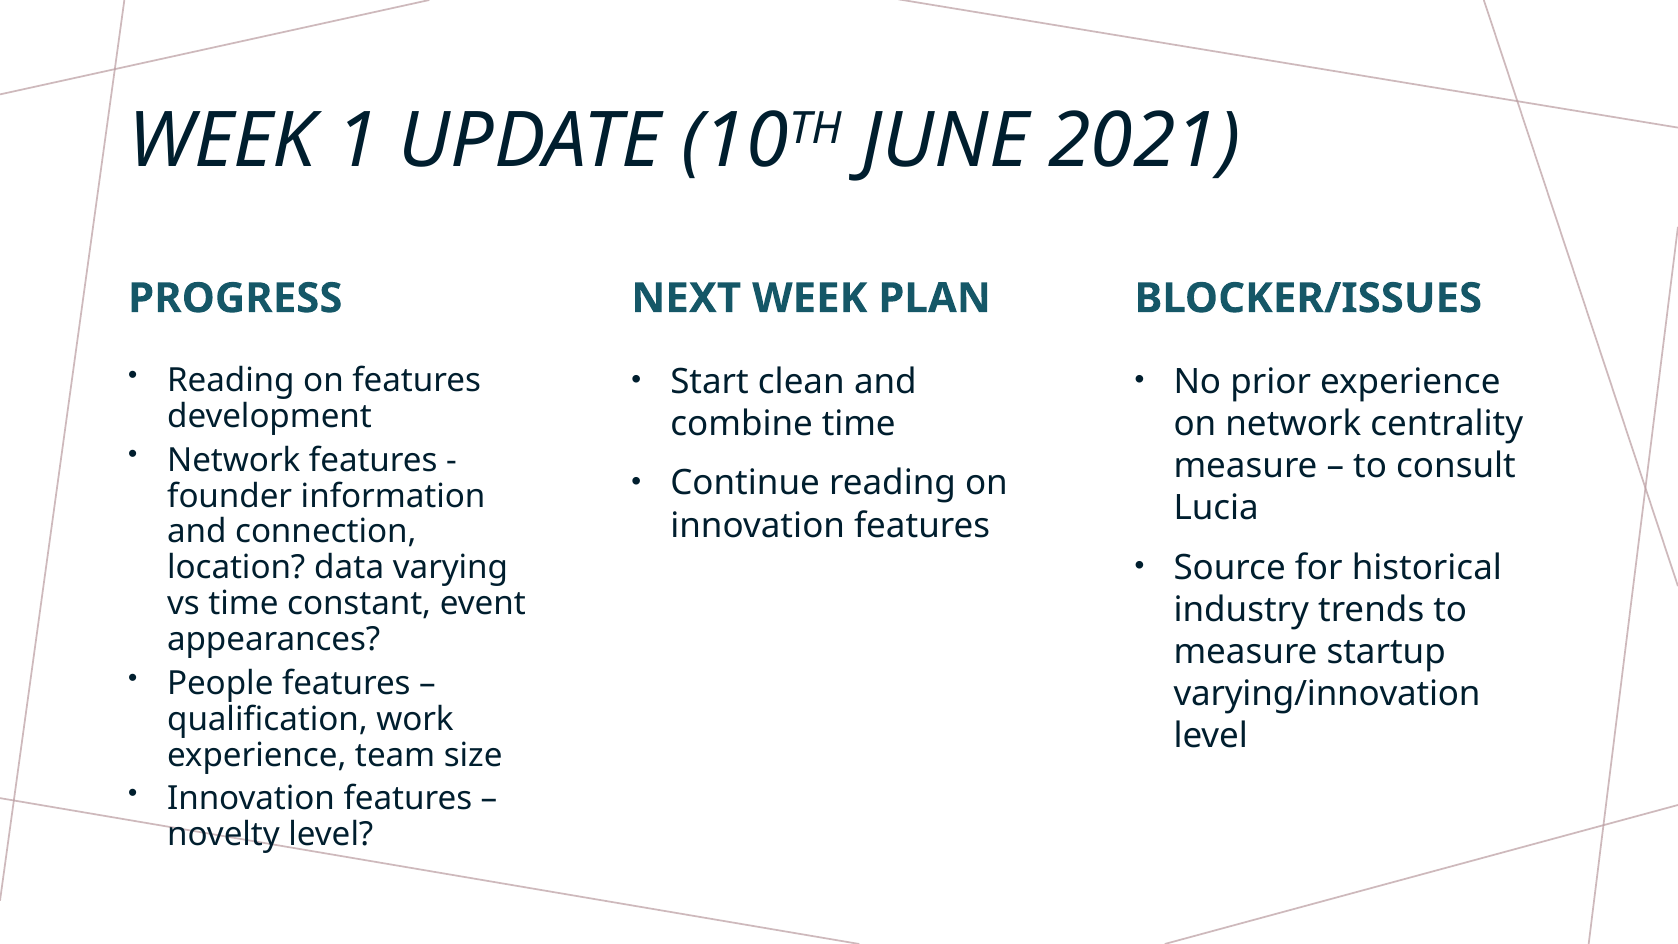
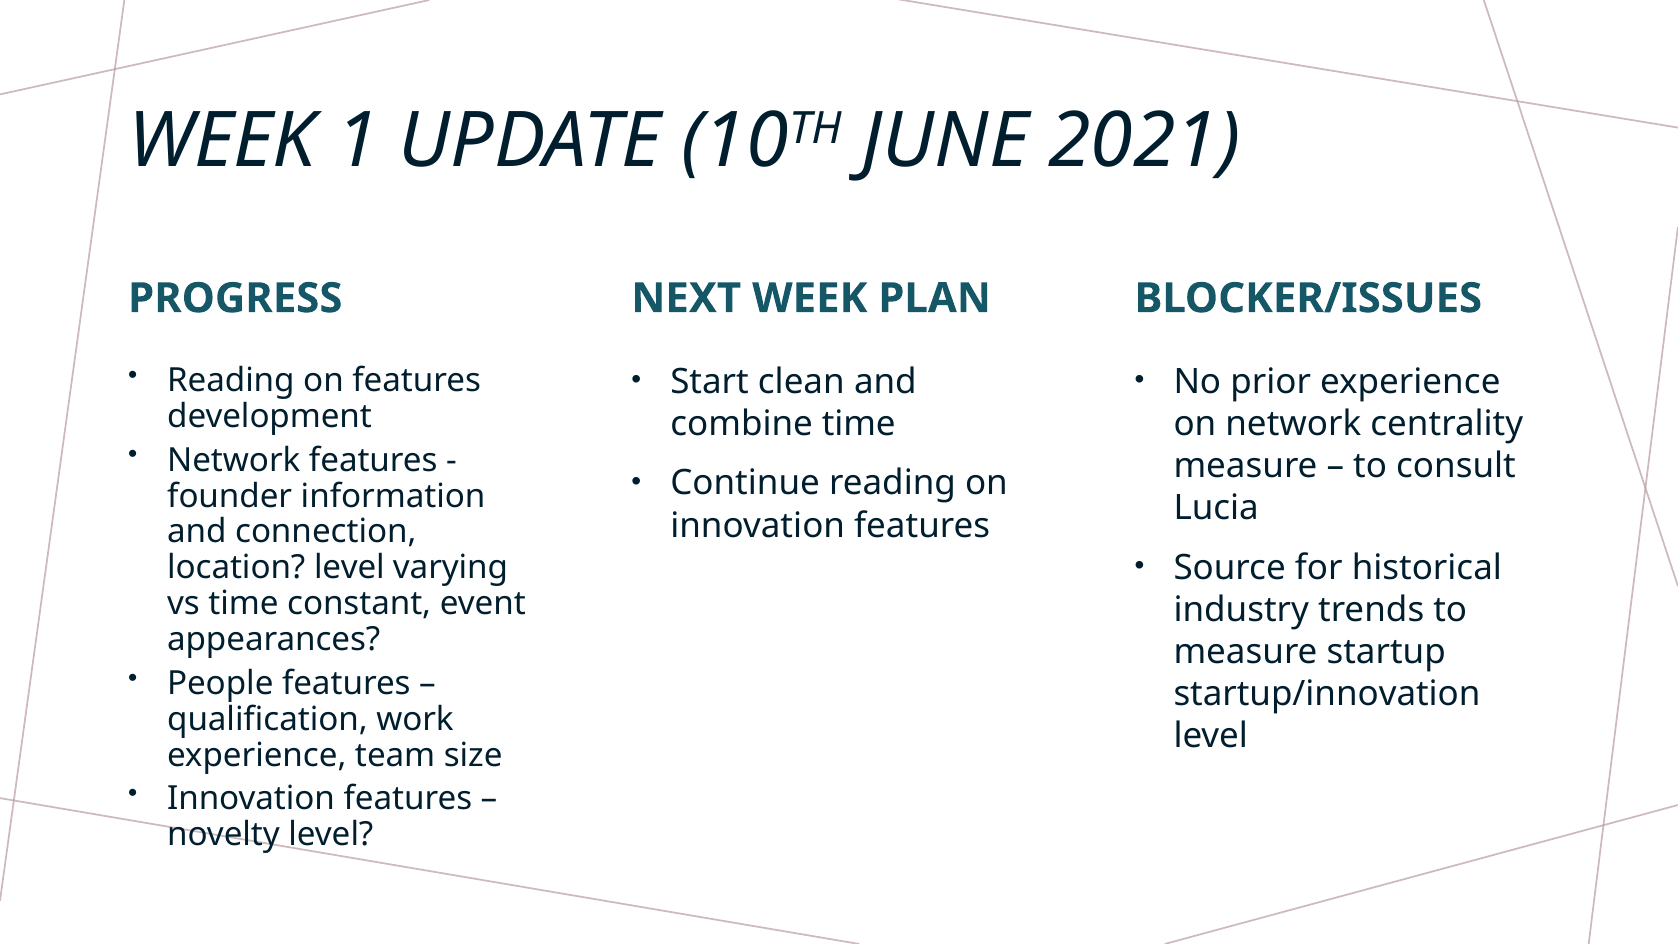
location data: data -> level
varying/innovation: varying/innovation -> startup/innovation
